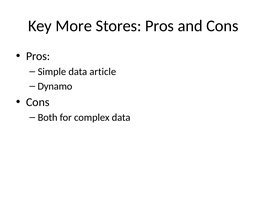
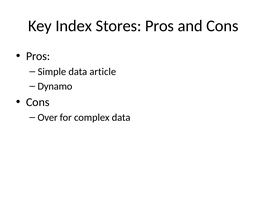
More: More -> Index
Both: Both -> Over
